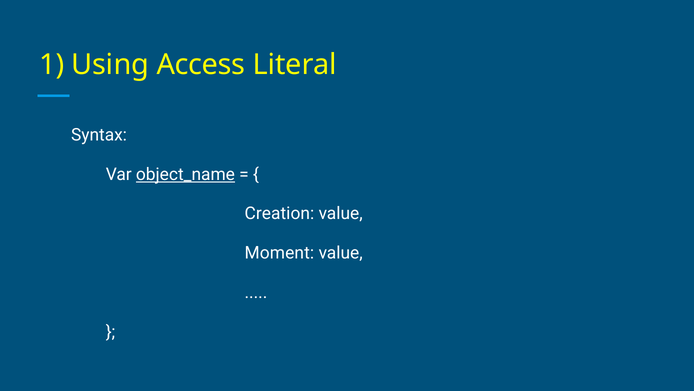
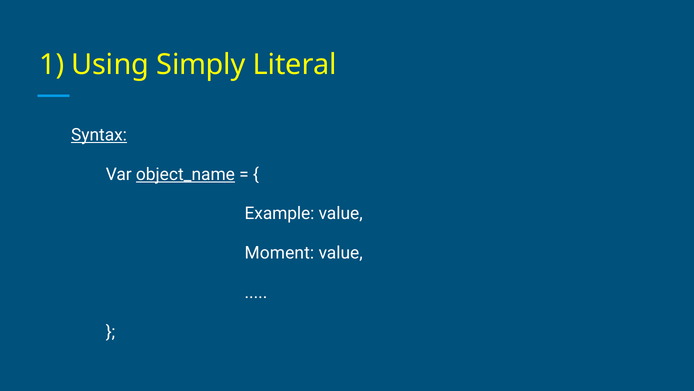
Access: Access -> Simply
Syntax underline: none -> present
Creation: Creation -> Example
